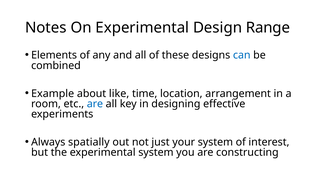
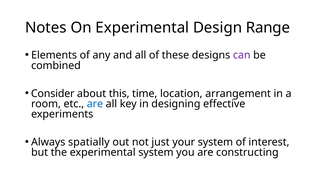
can colour: blue -> purple
Example: Example -> Consider
like: like -> this
